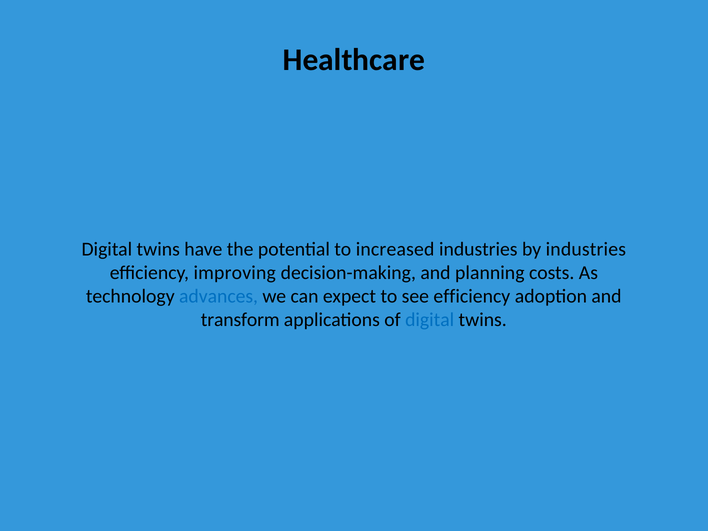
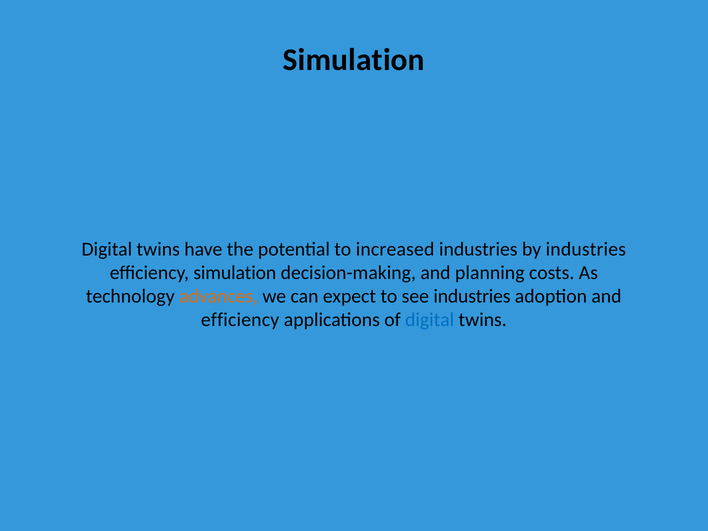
Healthcare at (354, 60): Healthcare -> Simulation
efficiency improving: improving -> simulation
advances colour: blue -> orange
see efficiency: efficiency -> industries
transform at (240, 320): transform -> efficiency
